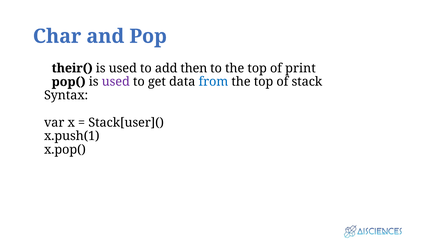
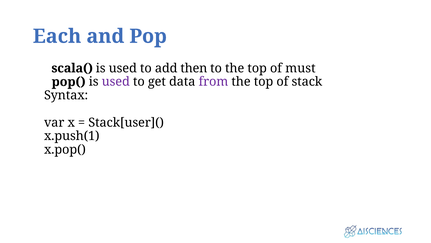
Char: Char -> Each
their(: their( -> scala(
print: print -> must
from colour: blue -> purple
